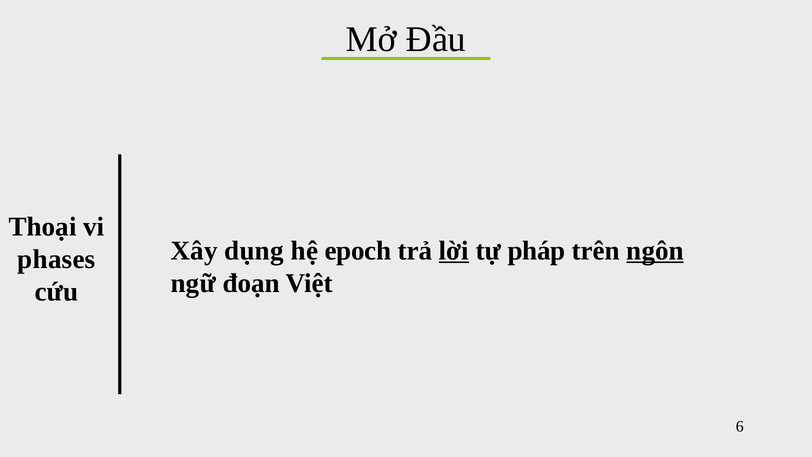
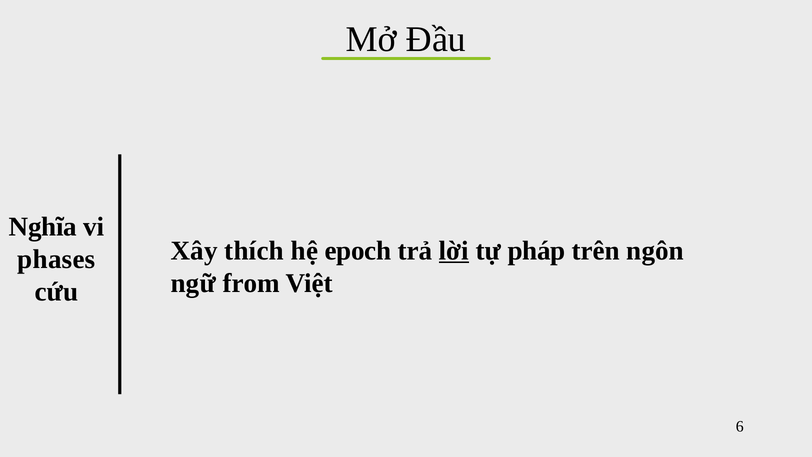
Thoại: Thoại -> Nghĩa
dụng: dụng -> thích
ngôn underline: present -> none
đoạn: đoạn -> from
